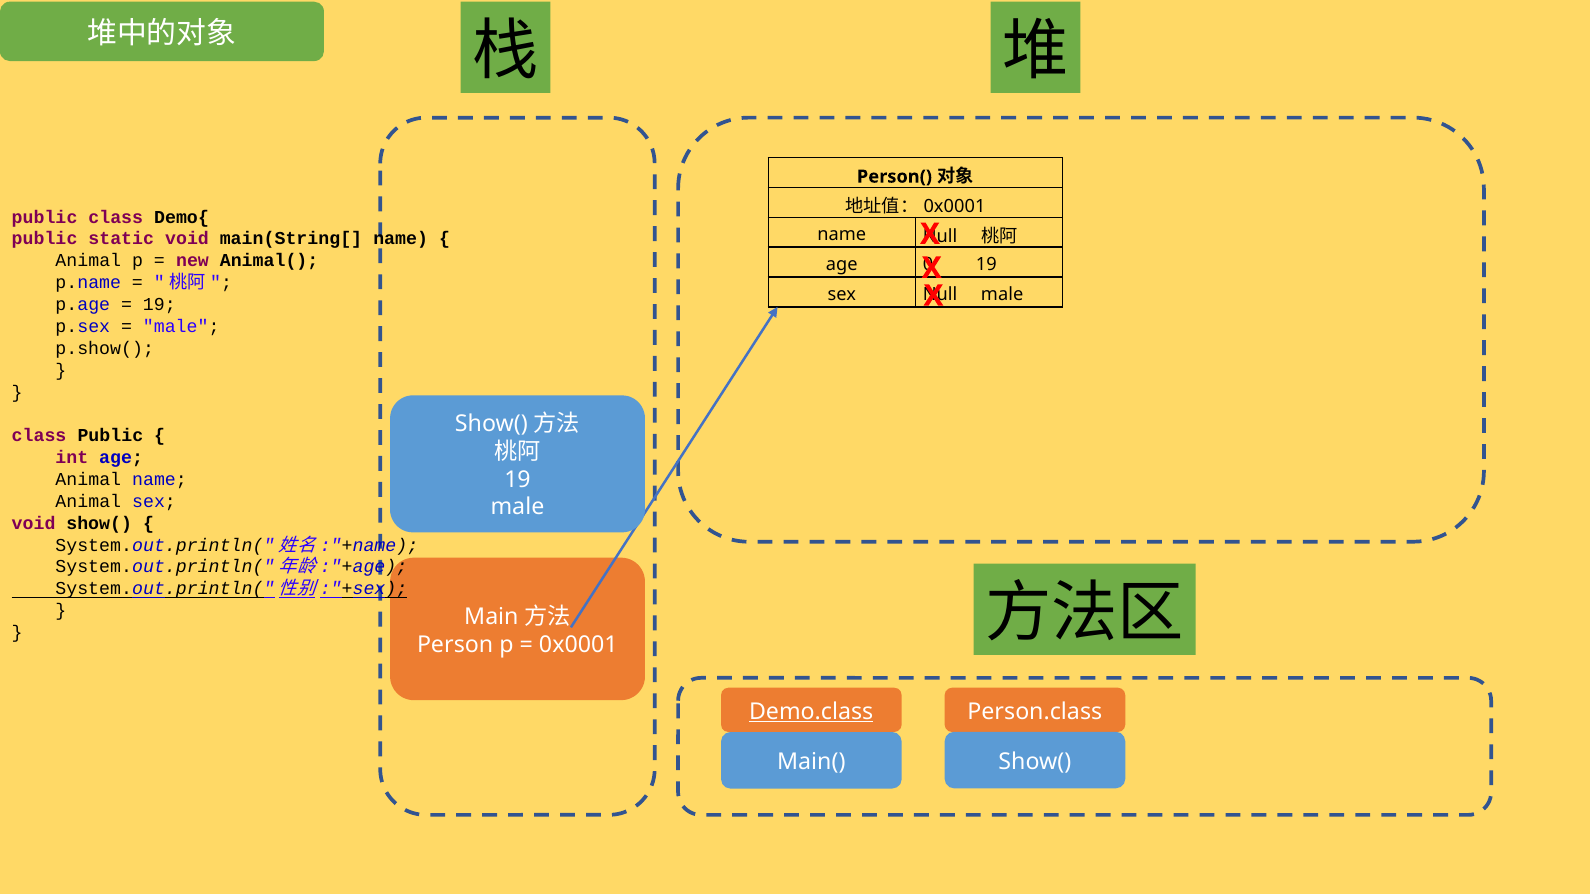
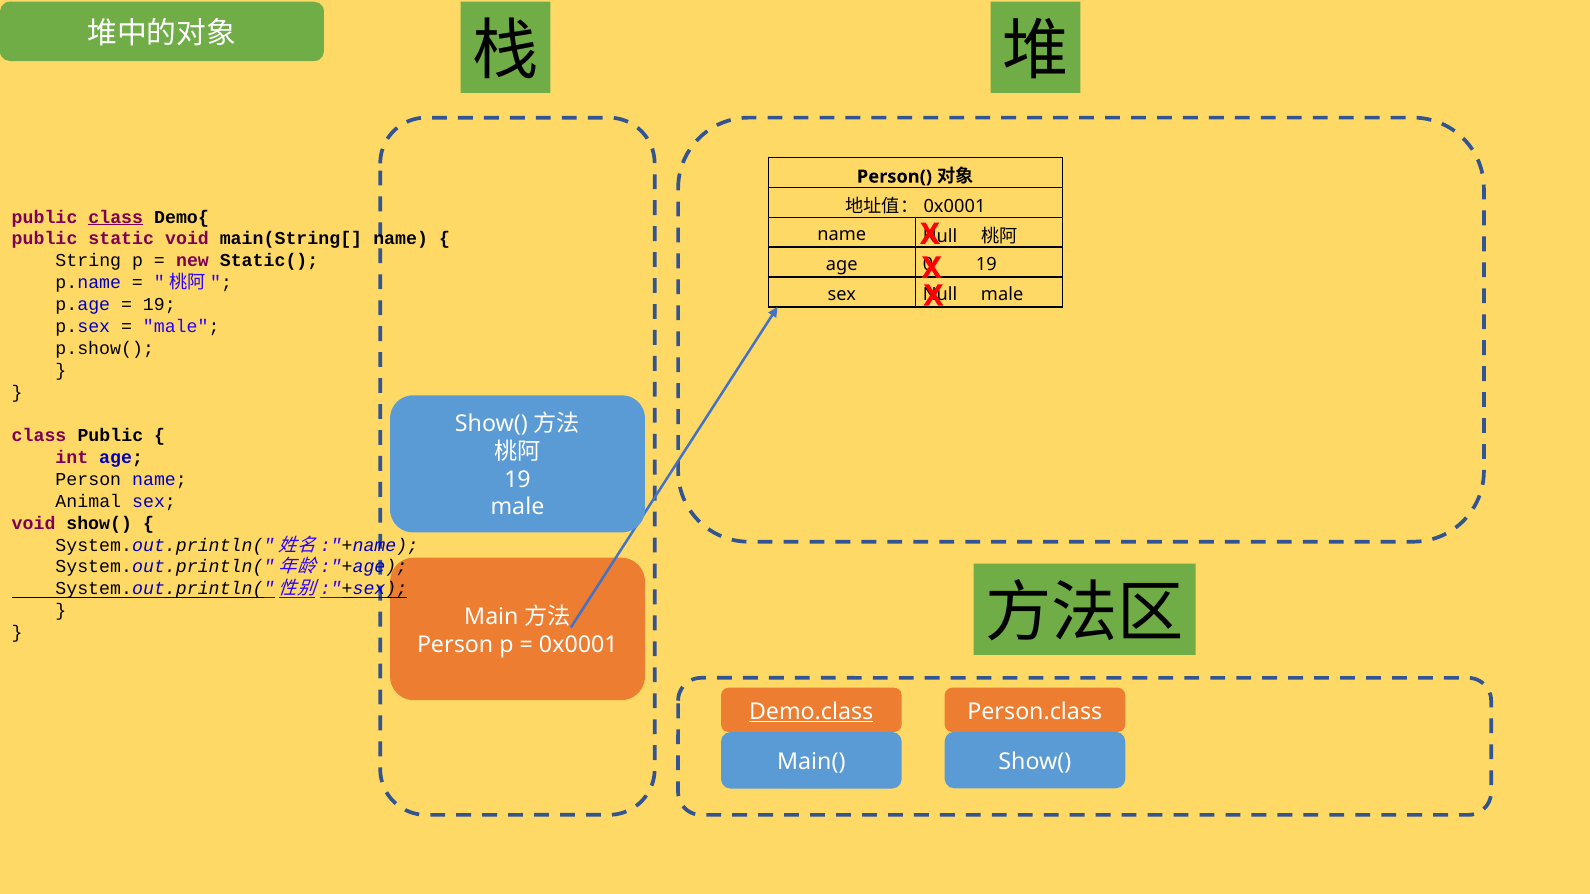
class at (116, 217) underline: none -> present
Animal at (88, 261): Animal -> String
Animal(: Animal( -> Static(
Animal at (88, 480): Animal -> Person
